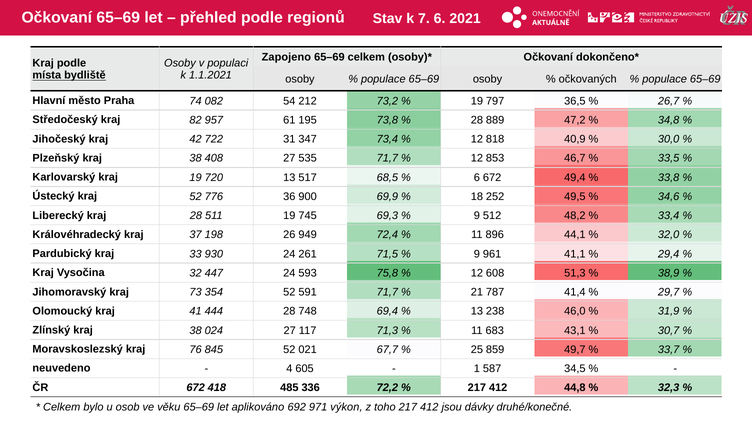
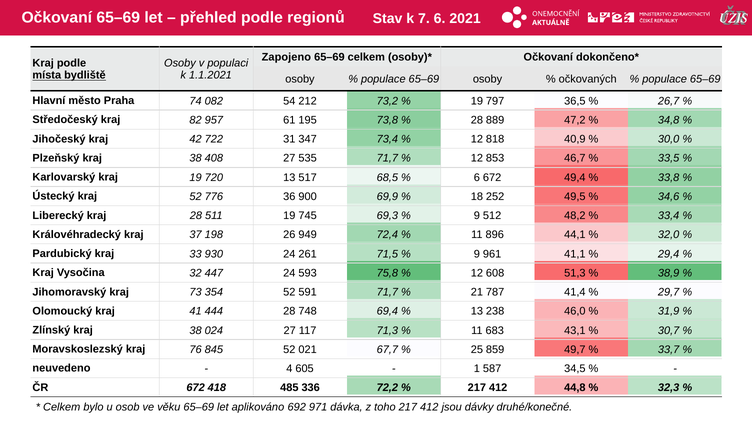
výkon: výkon -> dávka
